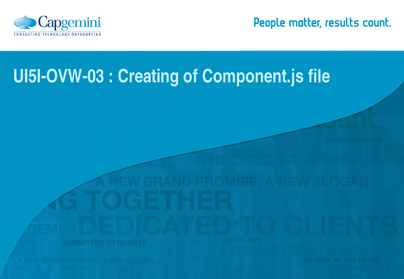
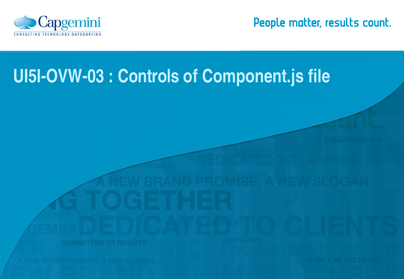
Creating: Creating -> Controls
